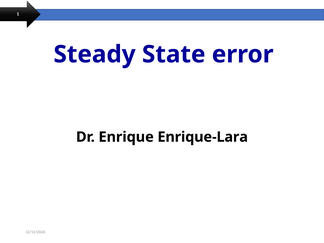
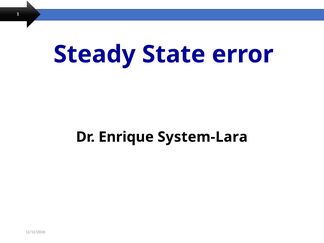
Enrique-Lara: Enrique-Lara -> System-Lara
